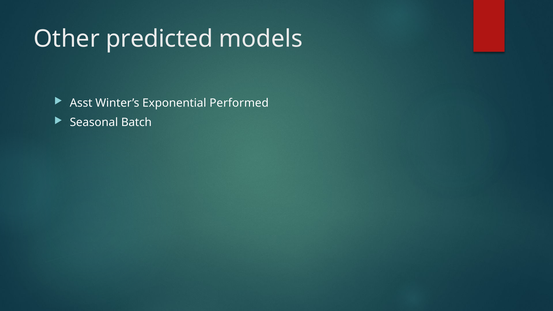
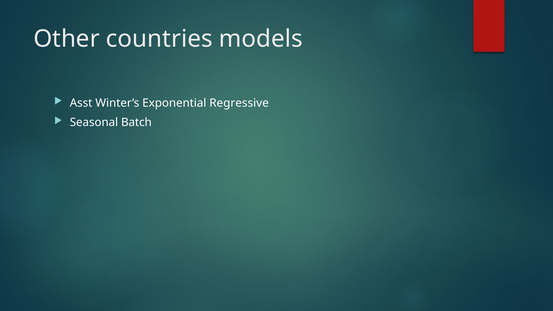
predicted: predicted -> countries
Performed: Performed -> Regressive
